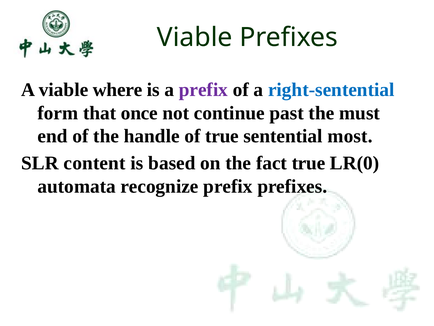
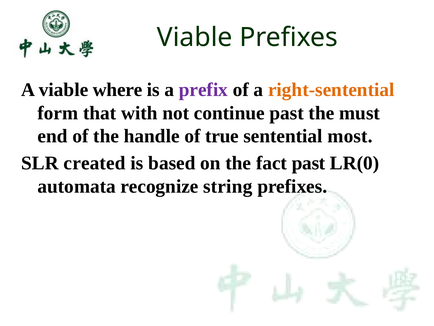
right-sentential colour: blue -> orange
once: once -> with
content: content -> created
fact true: true -> past
recognize prefix: prefix -> string
